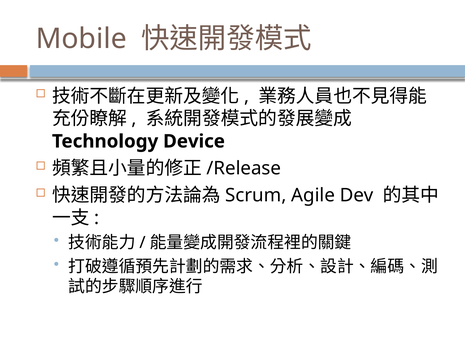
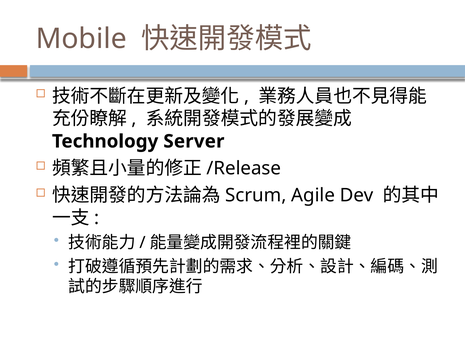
Device: Device -> Server
